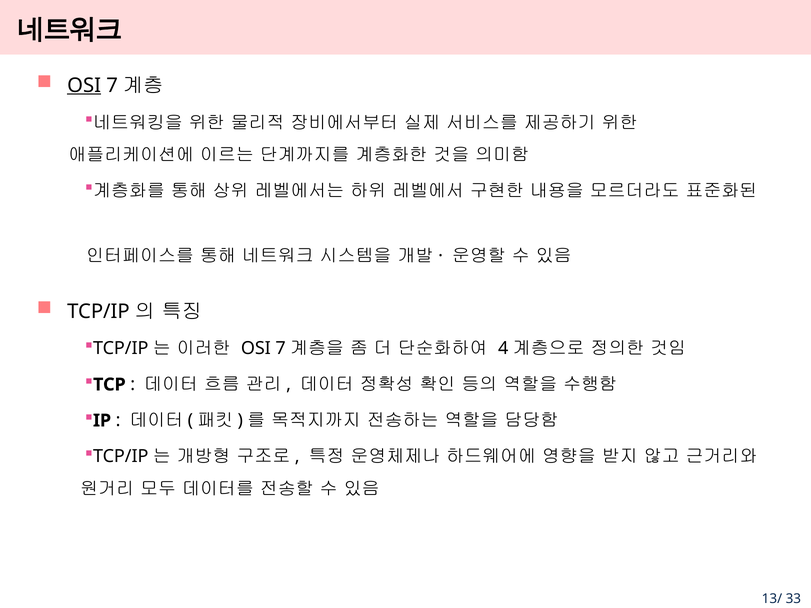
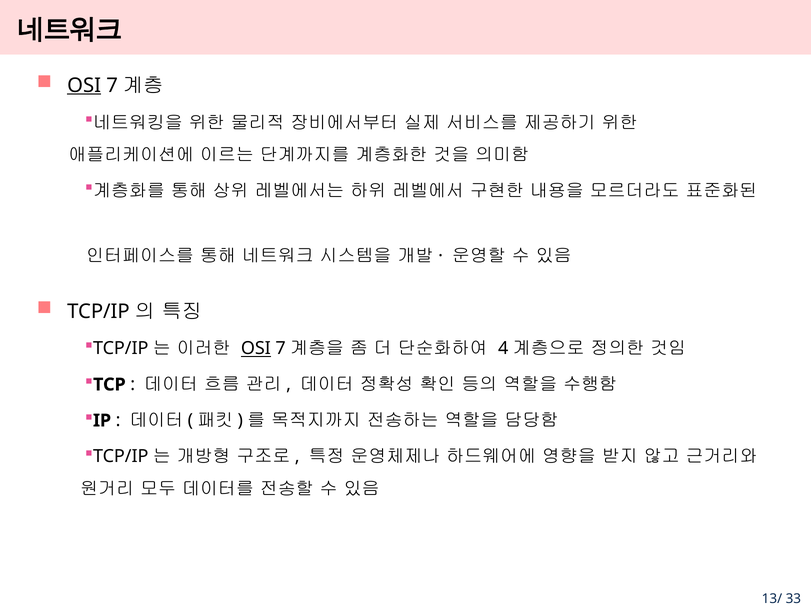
OSI at (256, 349) underline: none -> present
